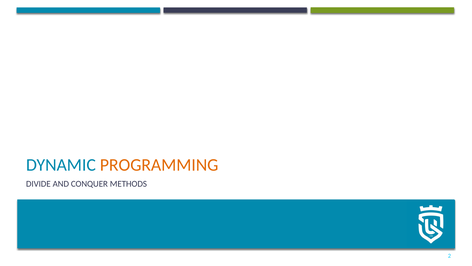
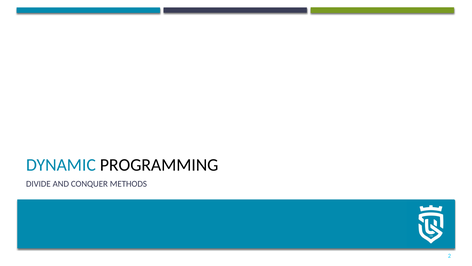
PROGRAMMING colour: orange -> black
